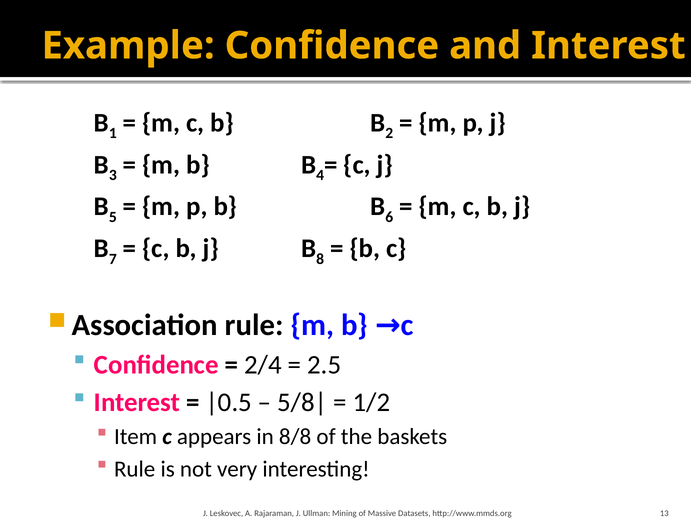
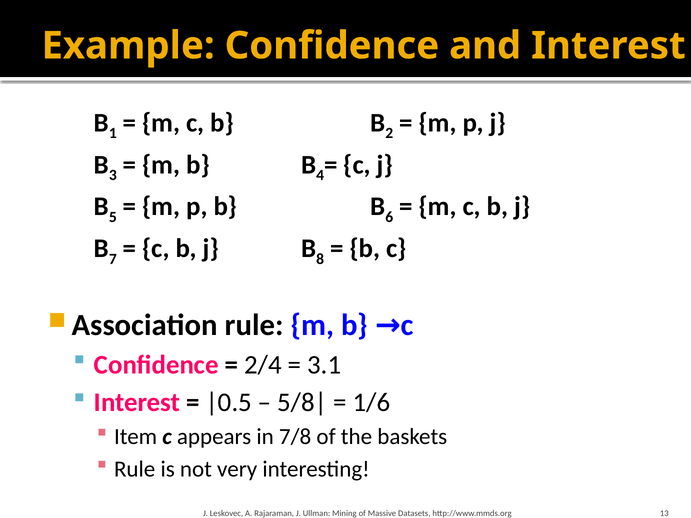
2.5: 2.5 -> 3.1
1/2: 1/2 -> 1/6
8/8: 8/8 -> 7/8
